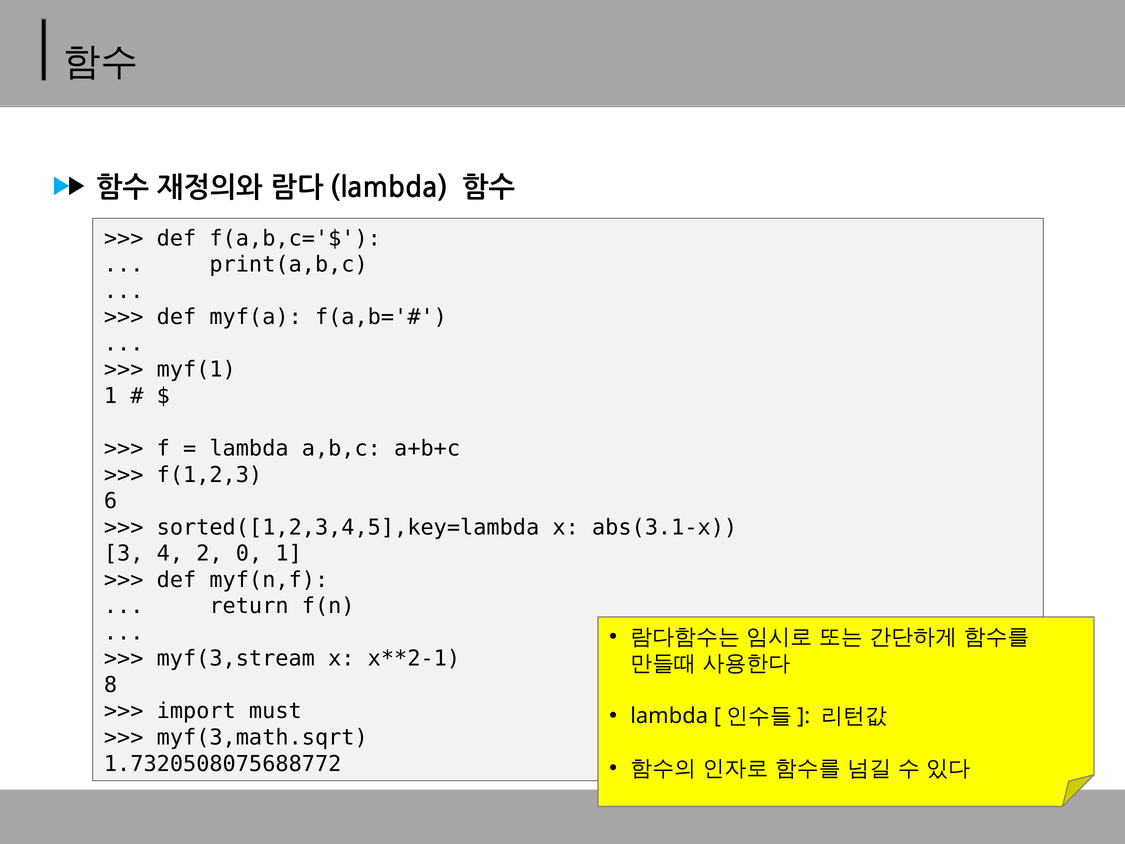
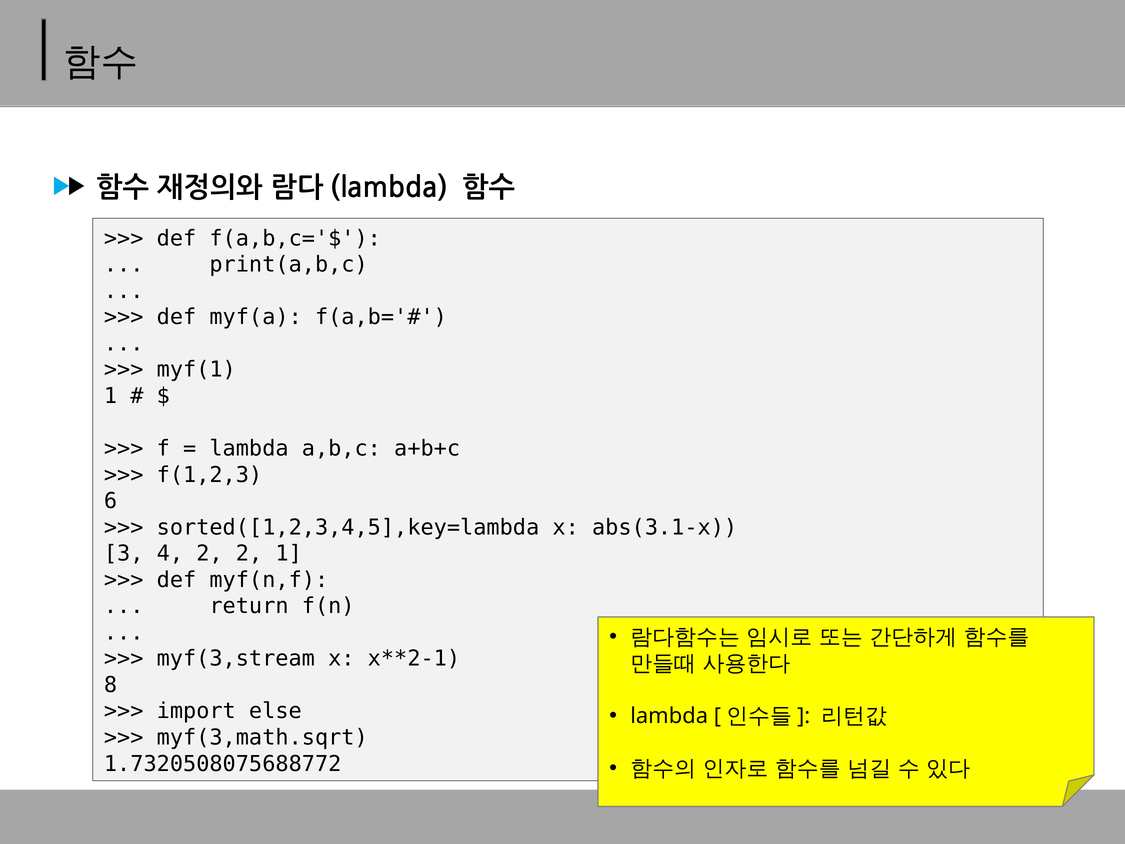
2 0: 0 -> 2
must: must -> else
